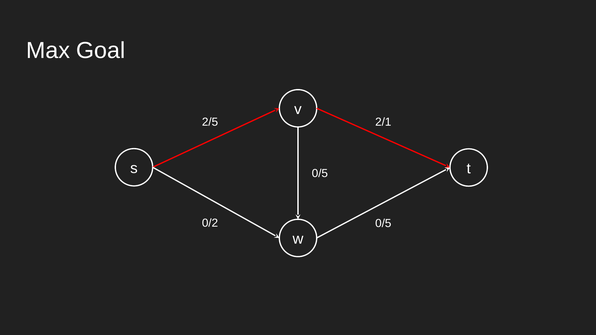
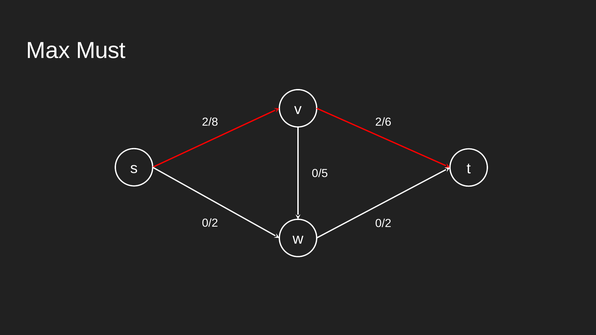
Goal: Goal -> Must
2/5: 2/5 -> 2/8
2/1: 2/1 -> 2/6
0/5 at (383, 223): 0/5 -> 0/2
